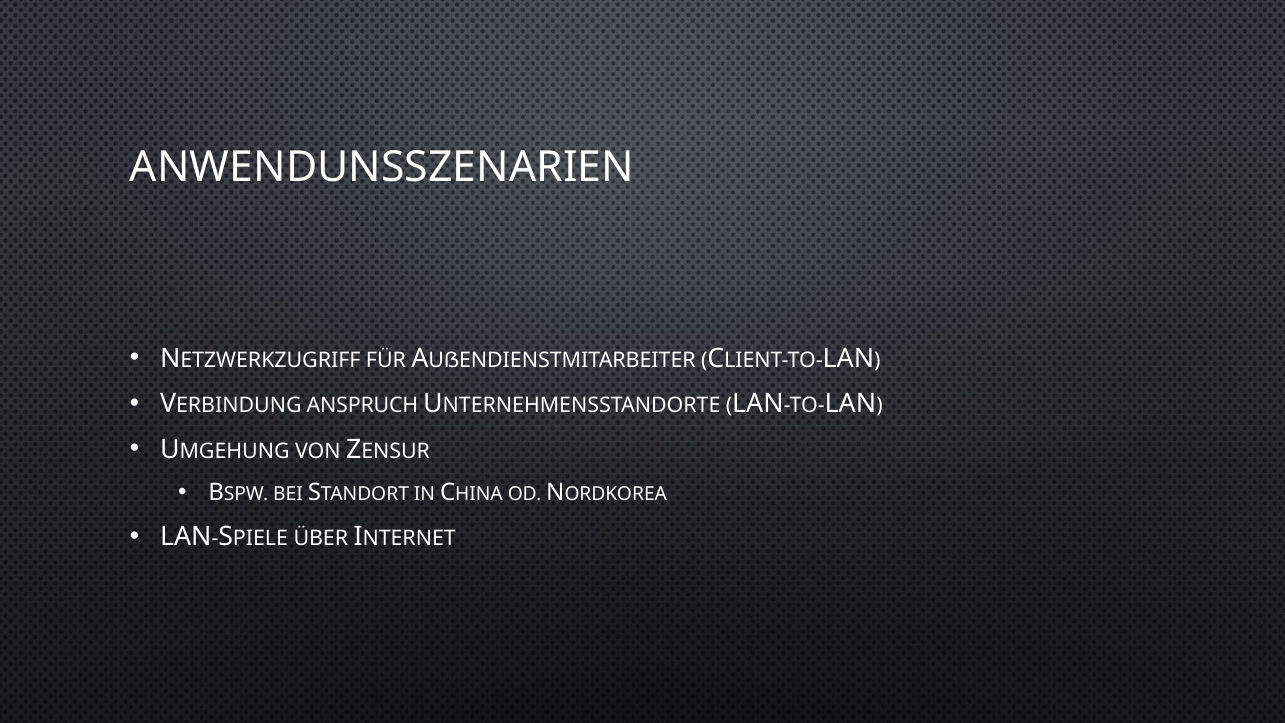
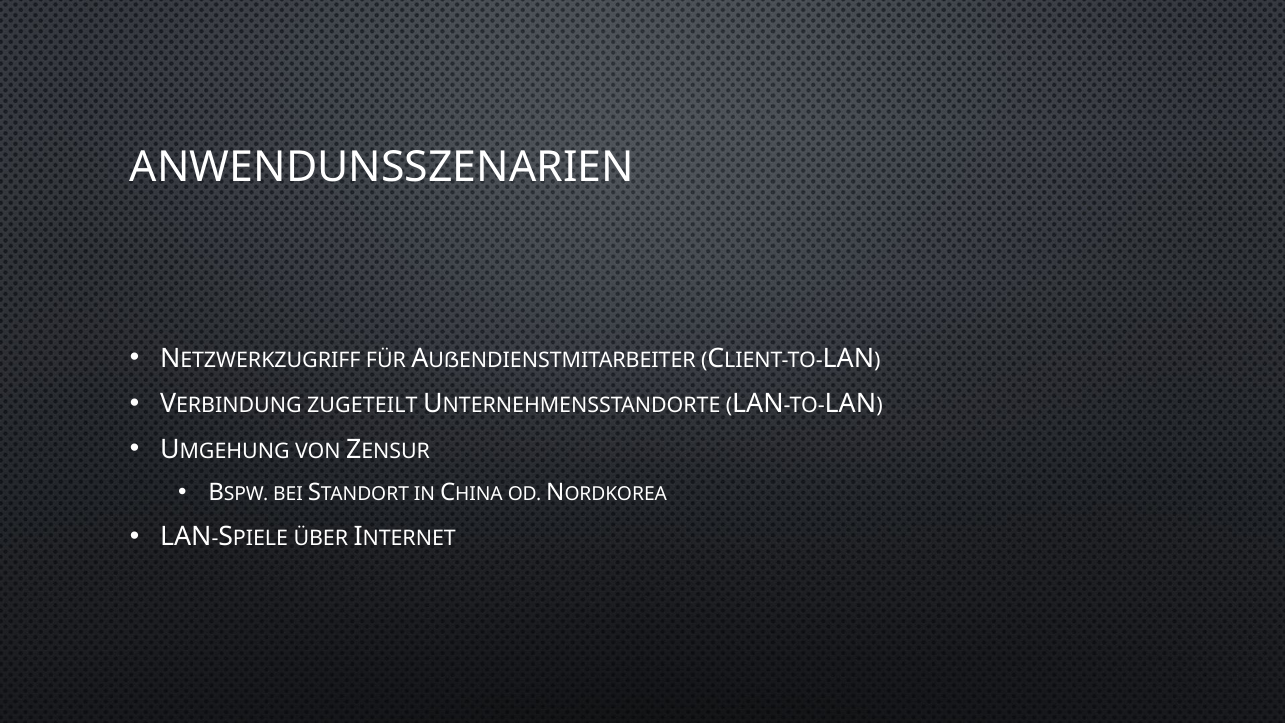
ANSPRUCH: ANSPRUCH -> ZUGETEILT
